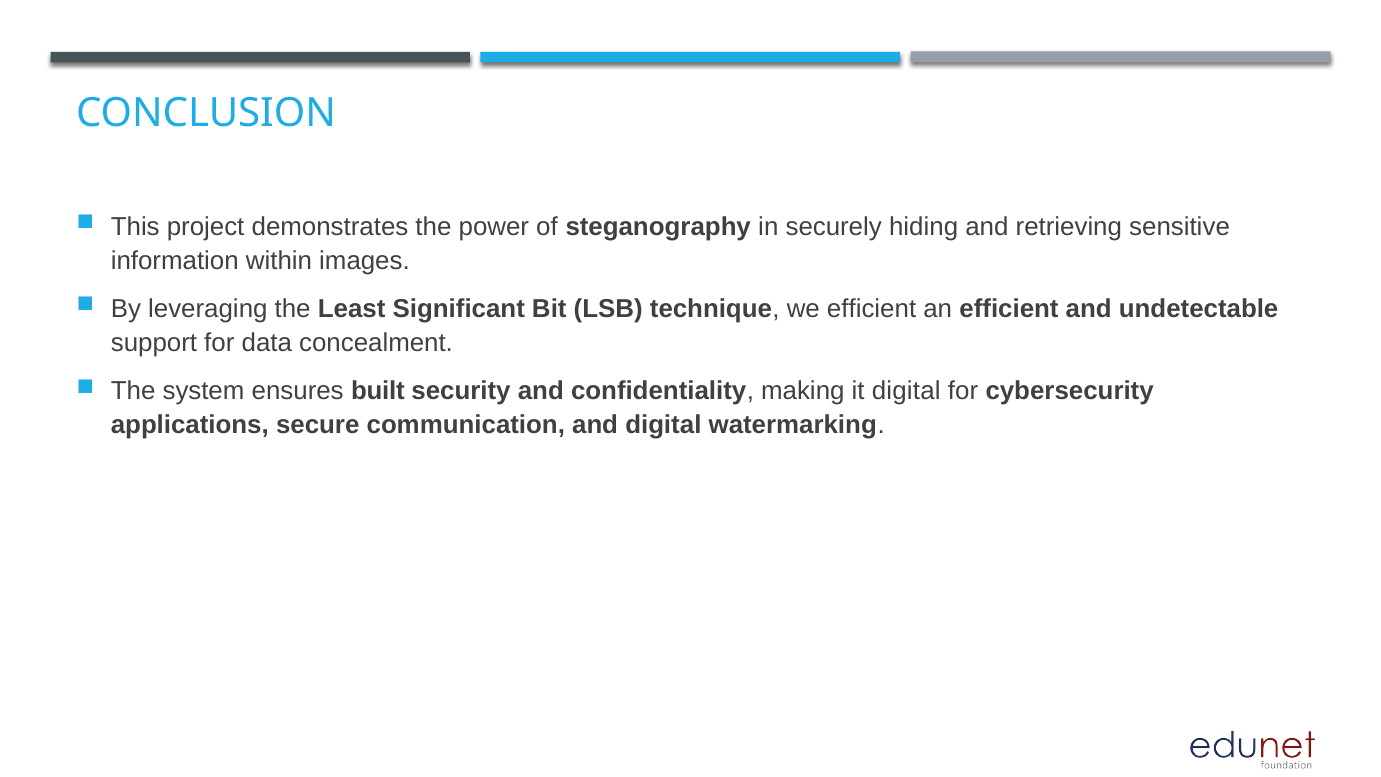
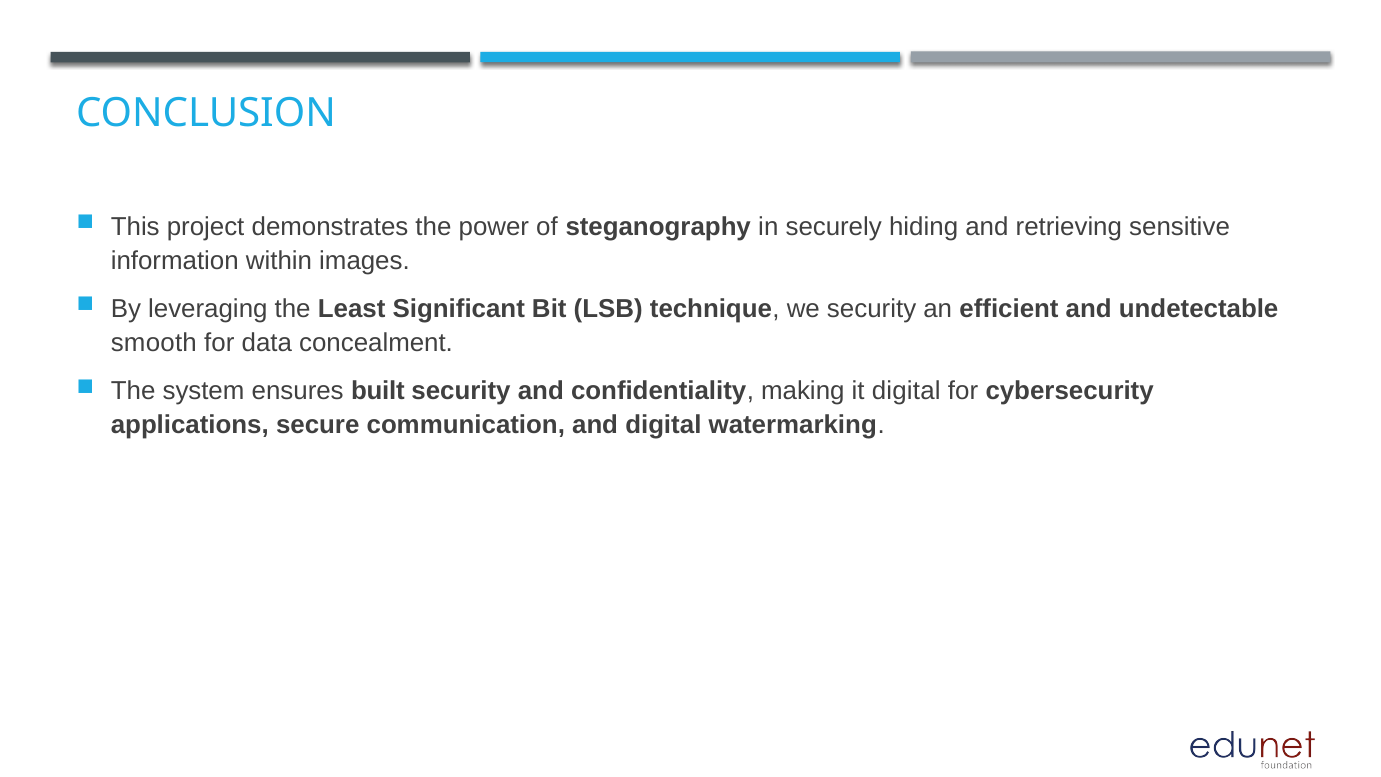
we efficient: efficient -> security
support: support -> smooth
